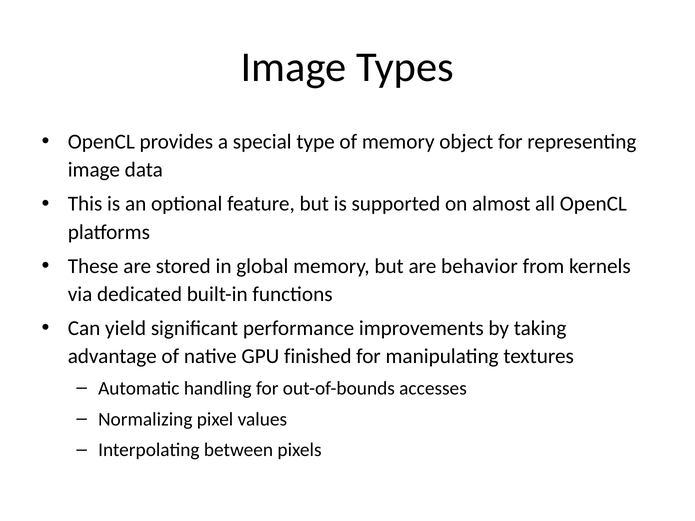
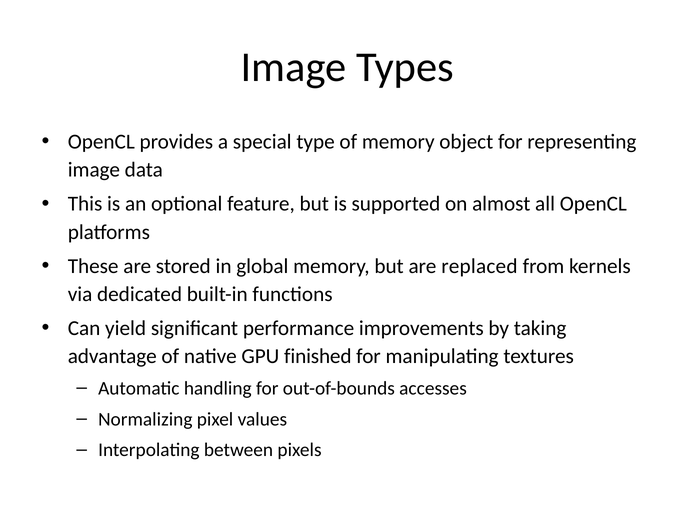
behavior: behavior -> replaced
